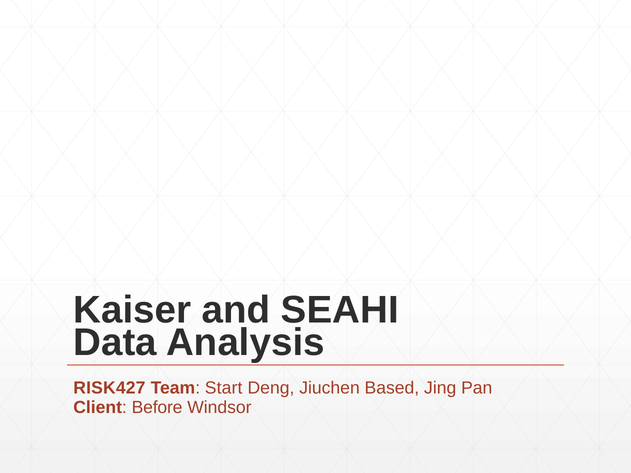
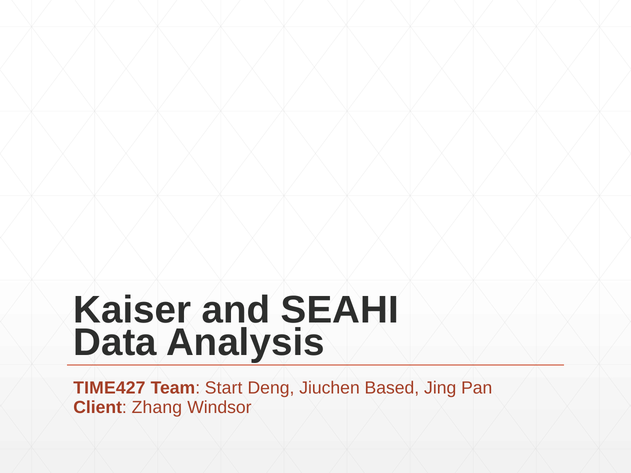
RISK427: RISK427 -> TIME427
Before: Before -> Zhang
